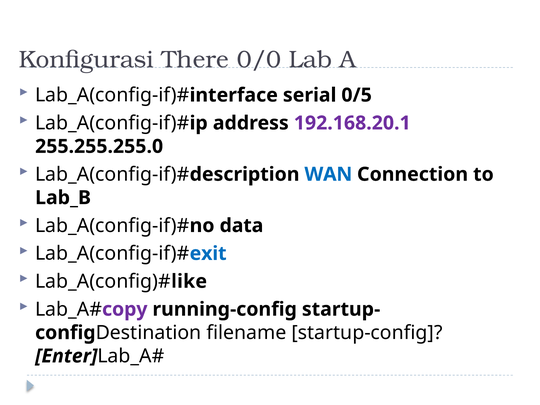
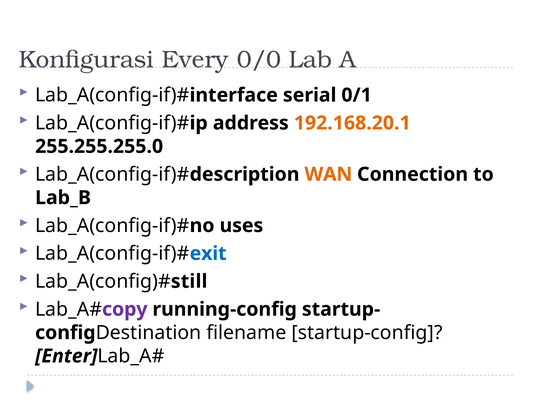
There: There -> Every
0/5: 0/5 -> 0/1
192.168.20.1 colour: purple -> orange
WAN colour: blue -> orange
data: data -> uses
like: like -> still
